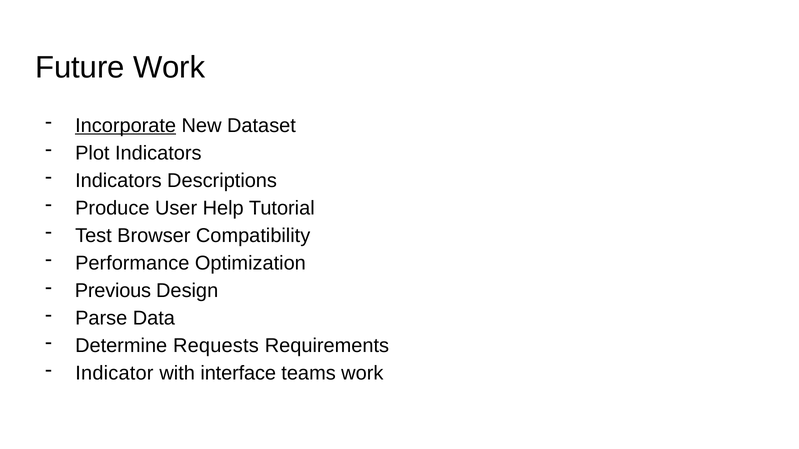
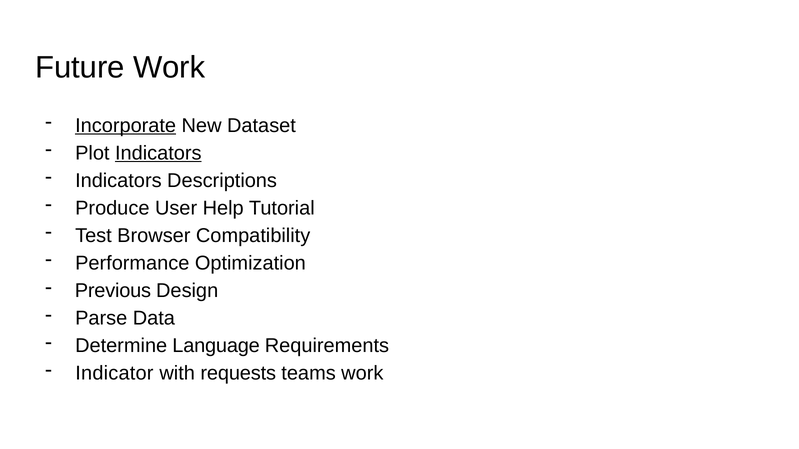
Indicators at (158, 153) underline: none -> present
Requests: Requests -> Language
interface: interface -> requests
